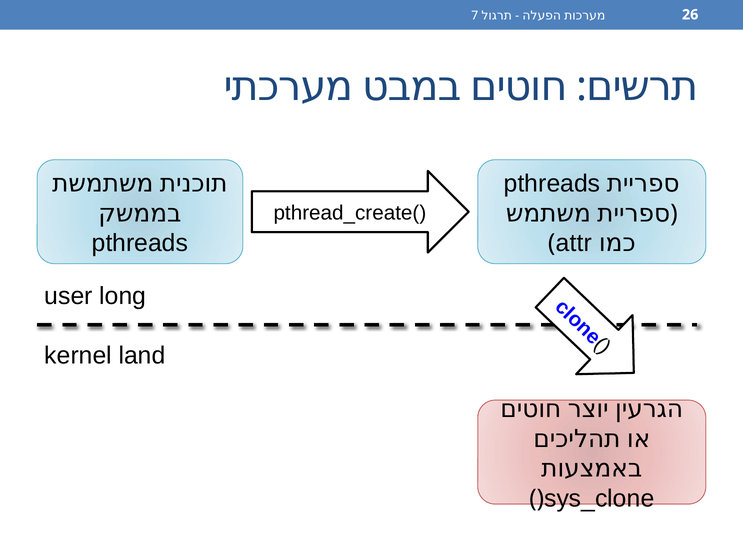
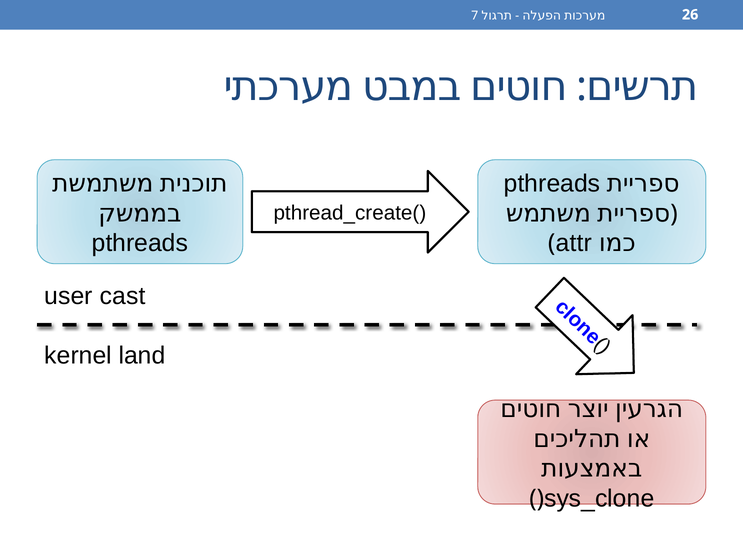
long: long -> cast
